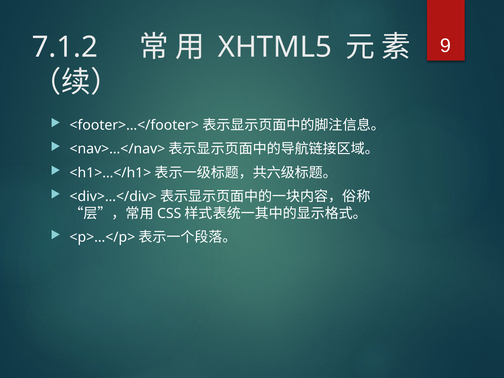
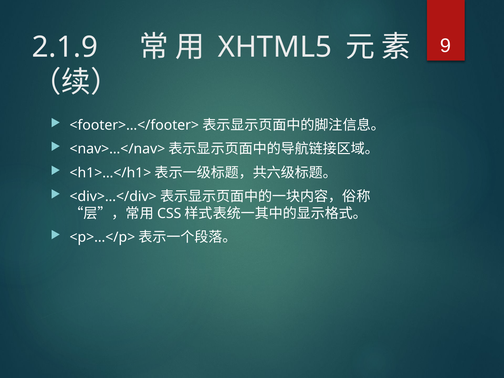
7.1.2: 7.1.2 -> 2.1.9
